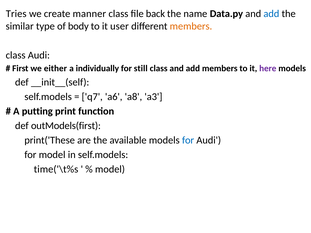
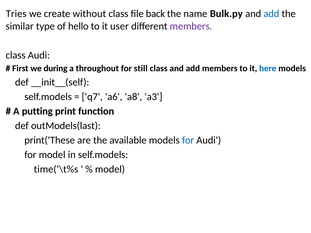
manner: manner -> without
Data.py: Data.py -> Bulk.py
body: body -> hello
members at (191, 26) colour: orange -> purple
either: either -> during
individually: individually -> throughout
here colour: purple -> blue
outModels(first: outModels(first -> outModels(last
